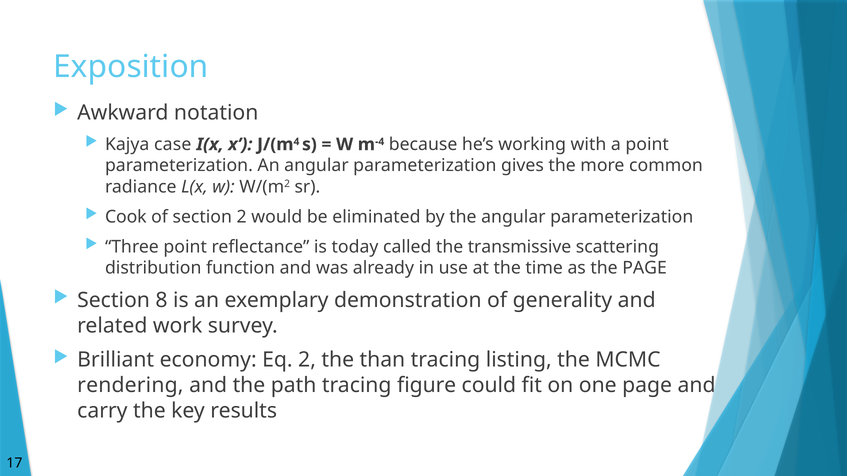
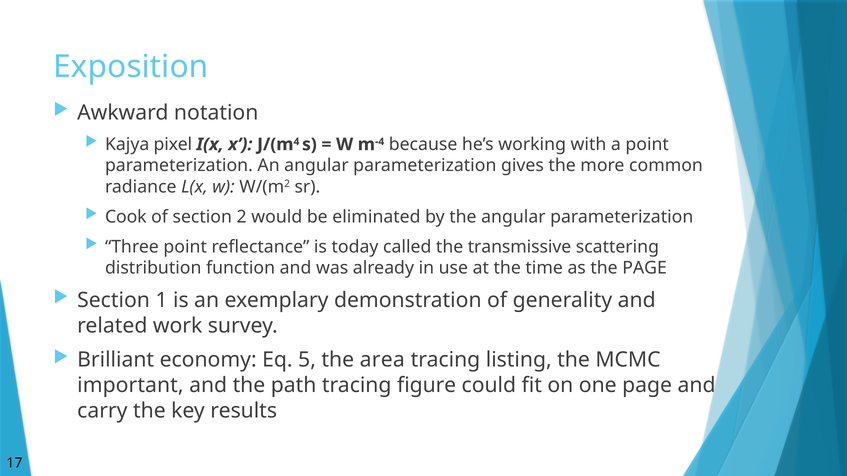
case: case -> pixel
8: 8 -> 1
Eq 2: 2 -> 5
than: than -> area
rendering: rendering -> important
